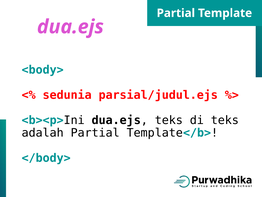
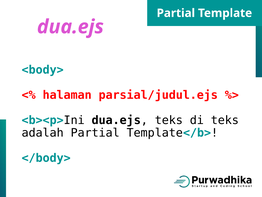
sedunia: sedunia -> halaman
